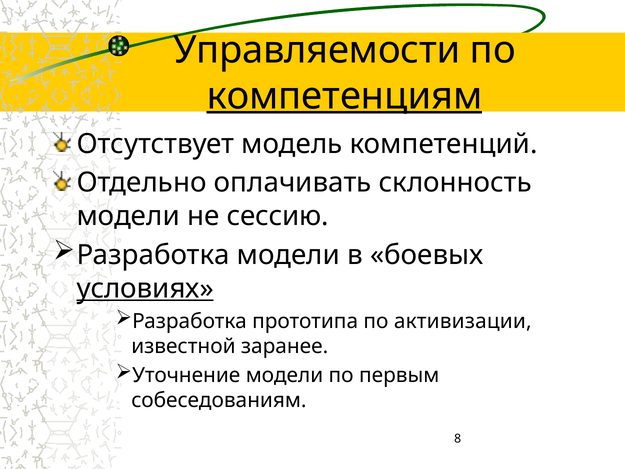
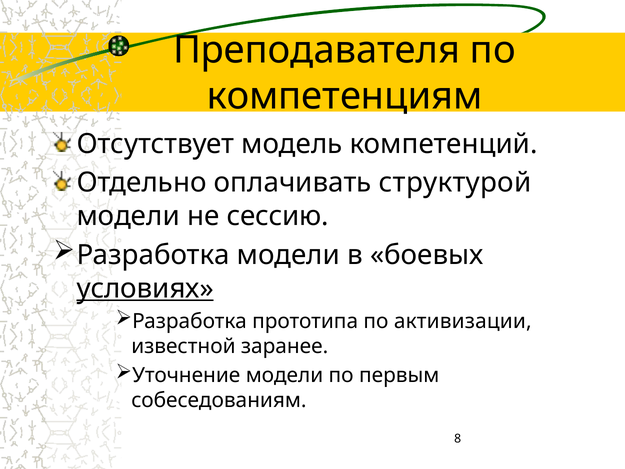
Управляемости: Управляемости -> Преподавателя
компетенциям underline: present -> none
склонность: склонность -> структурой
